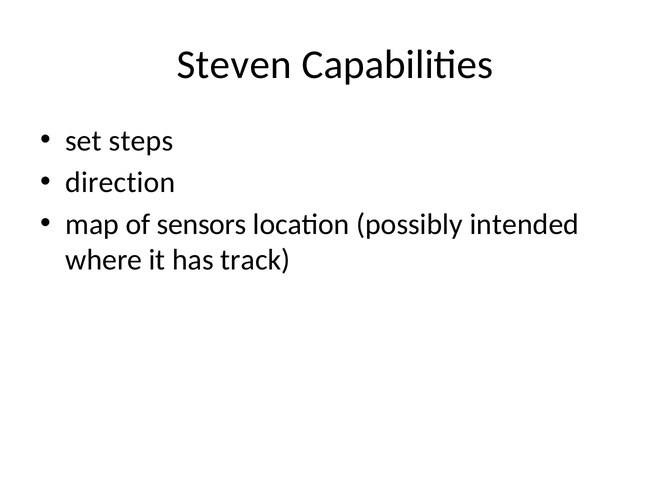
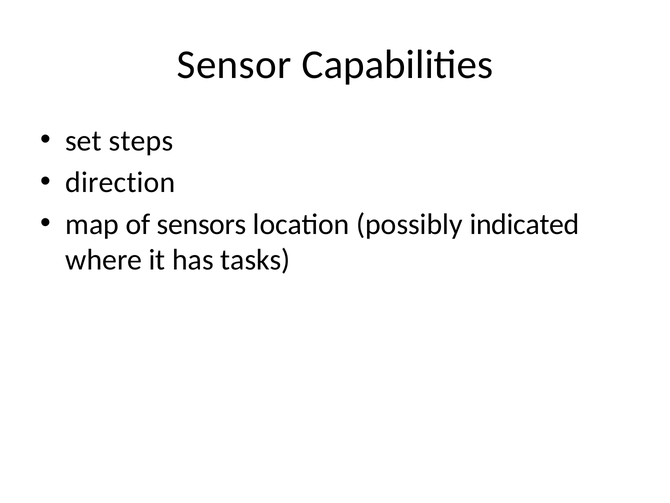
Steven: Steven -> Sensor
intended: intended -> indicated
track: track -> tasks
